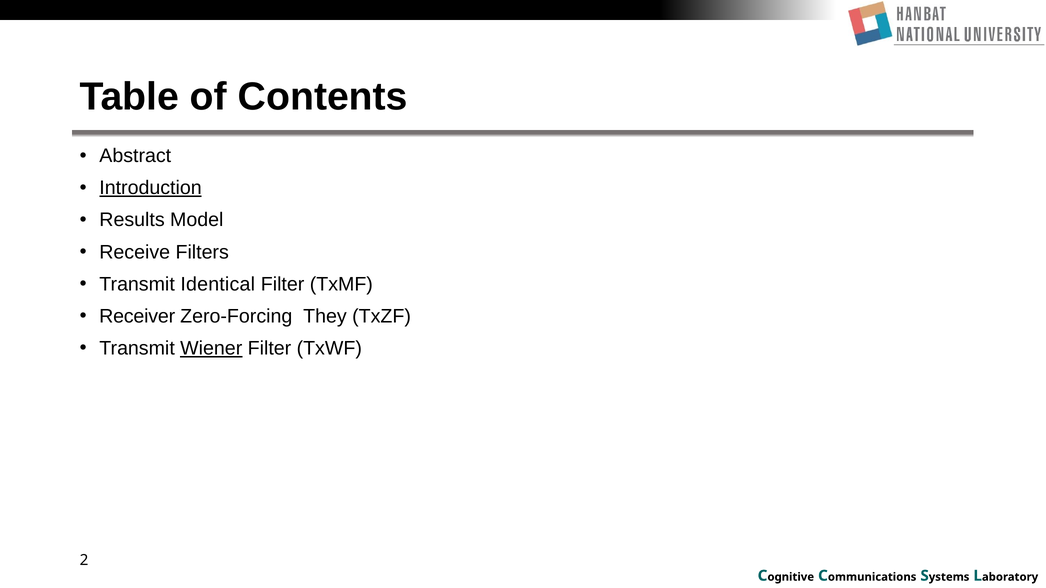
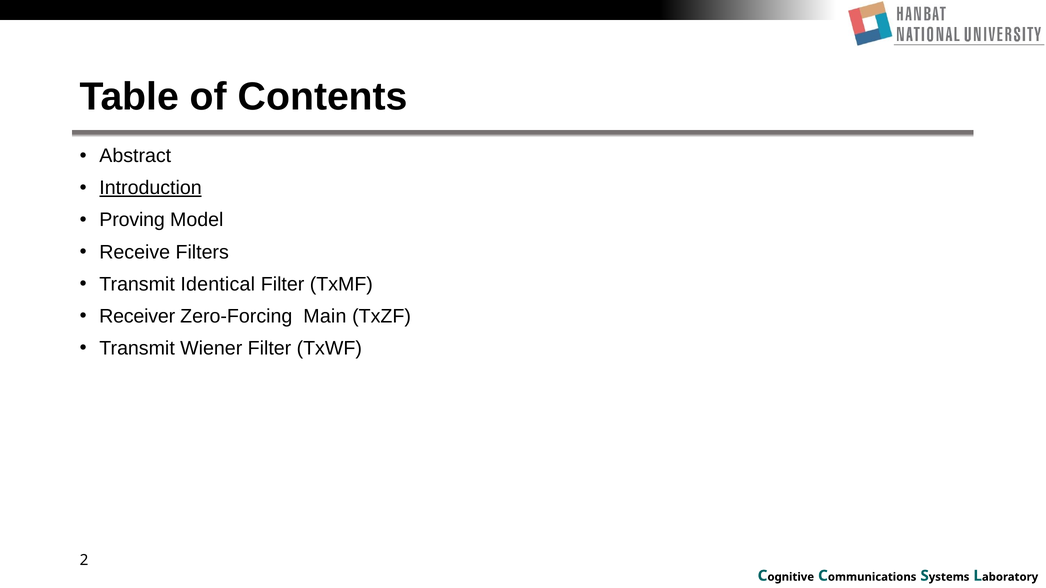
Results: Results -> Proving
They: They -> Main
Wiener underline: present -> none
